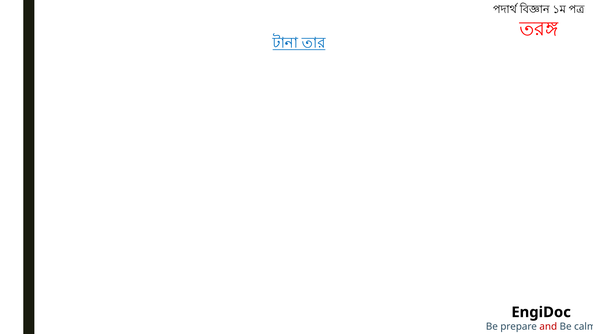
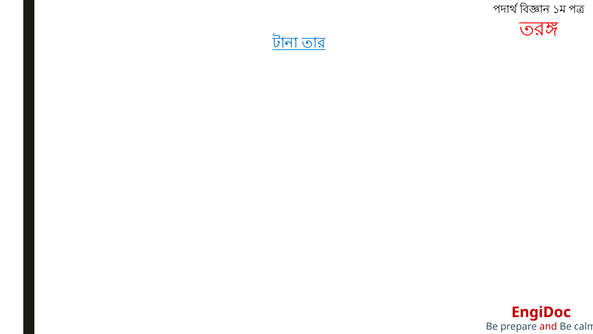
EngiDoc colour: black -> red
